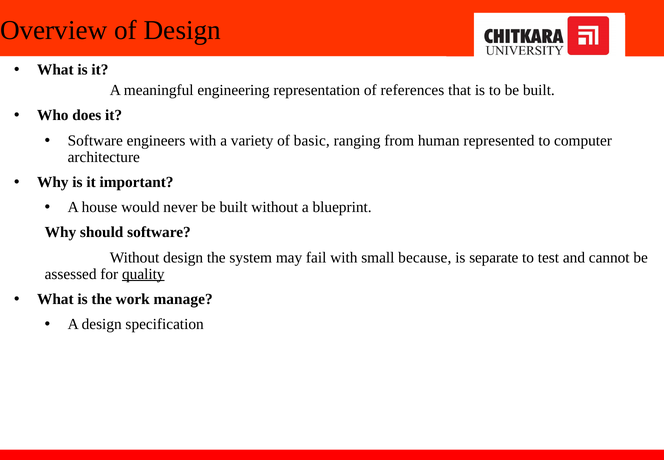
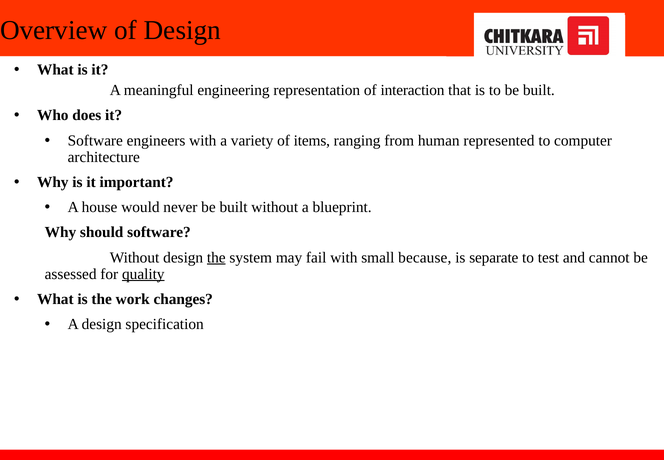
references: references -> interaction
basic: basic -> items
the at (216, 257) underline: none -> present
manage: manage -> changes
